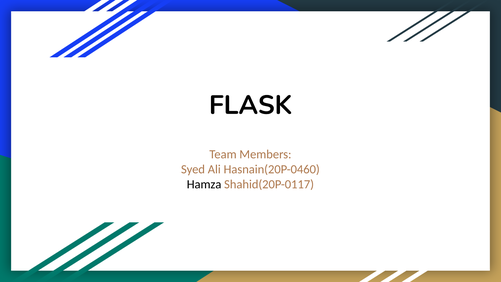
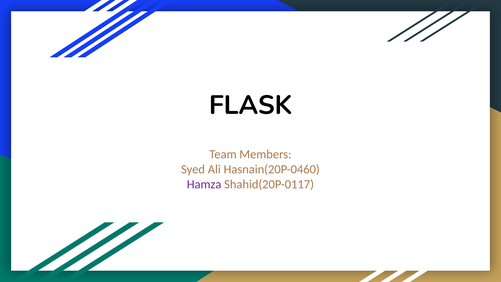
Hamza colour: black -> purple
